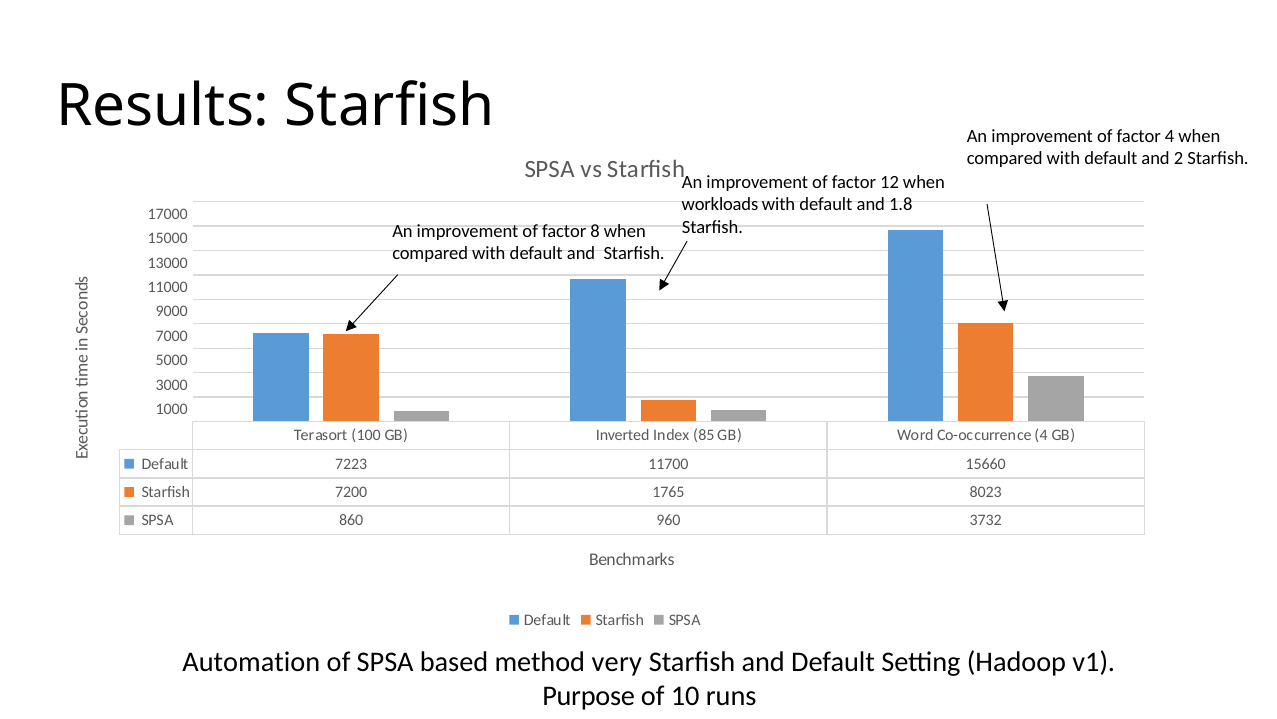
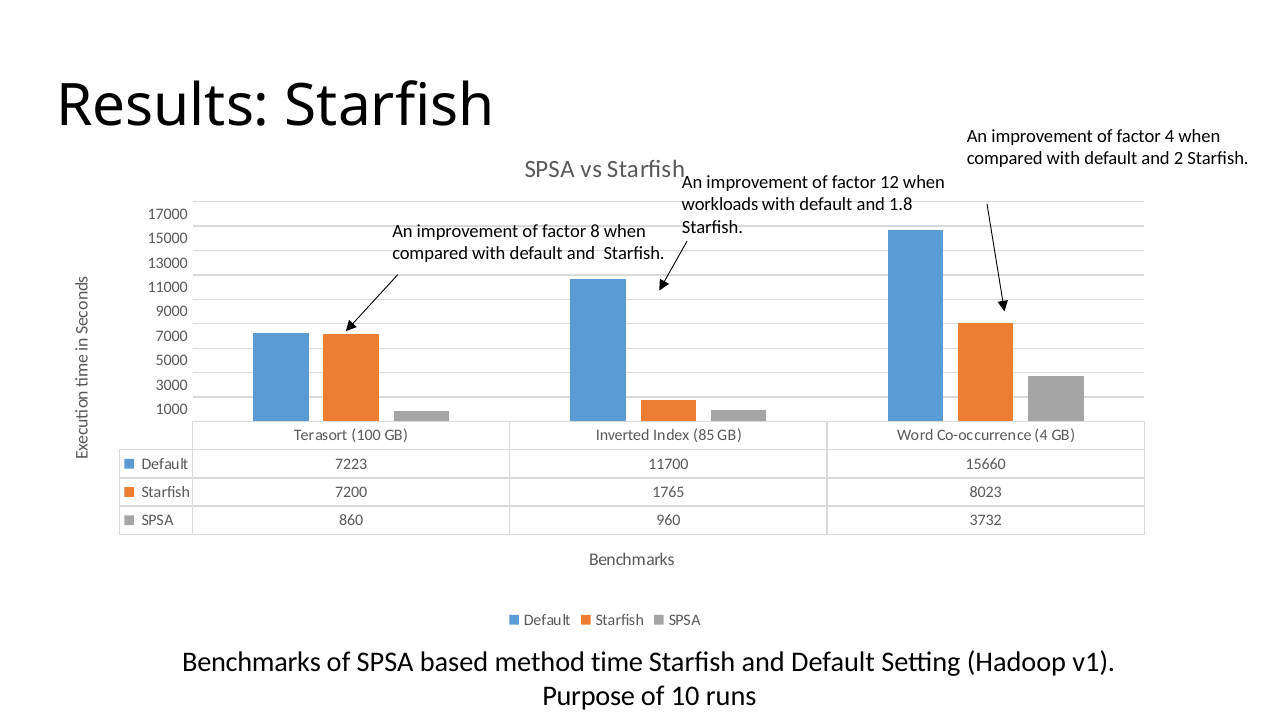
Automation at (251, 662): Automation -> Benchmarks
very: very -> time
